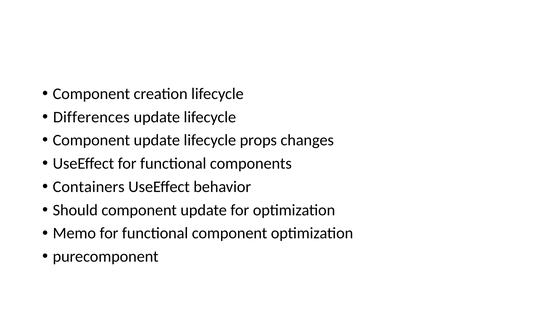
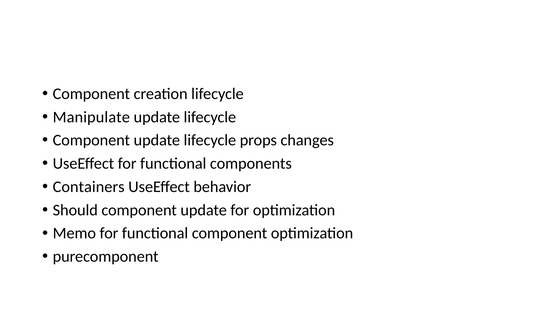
Differences: Differences -> Manipulate
